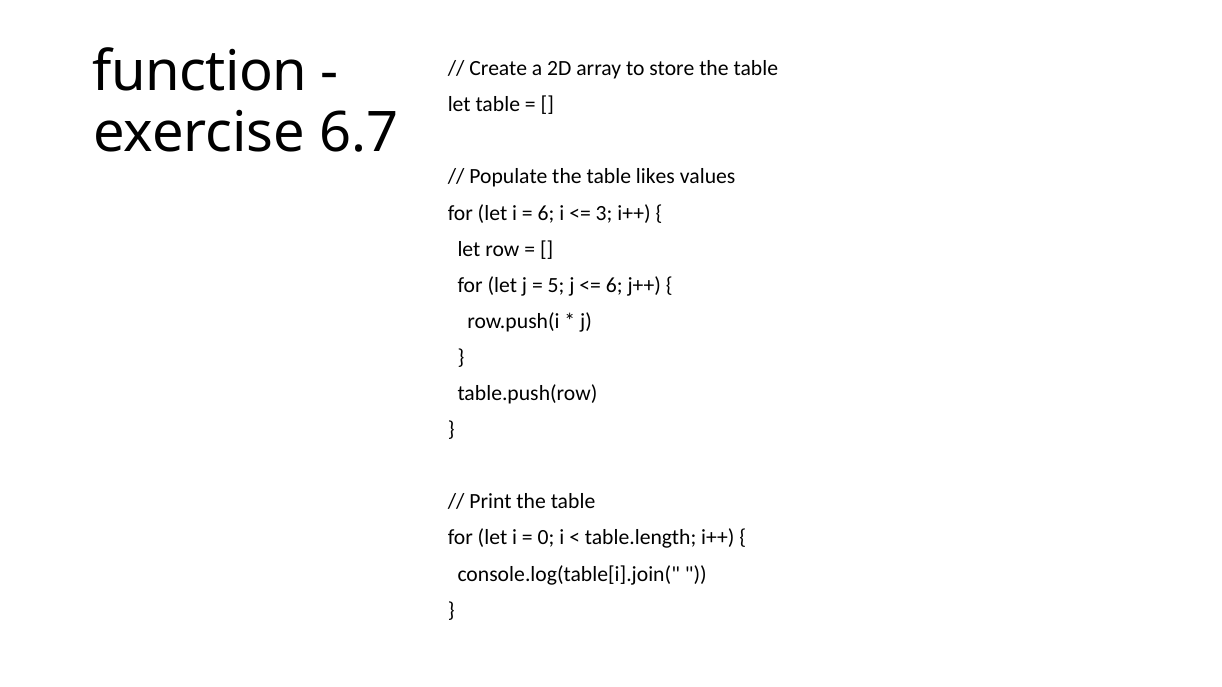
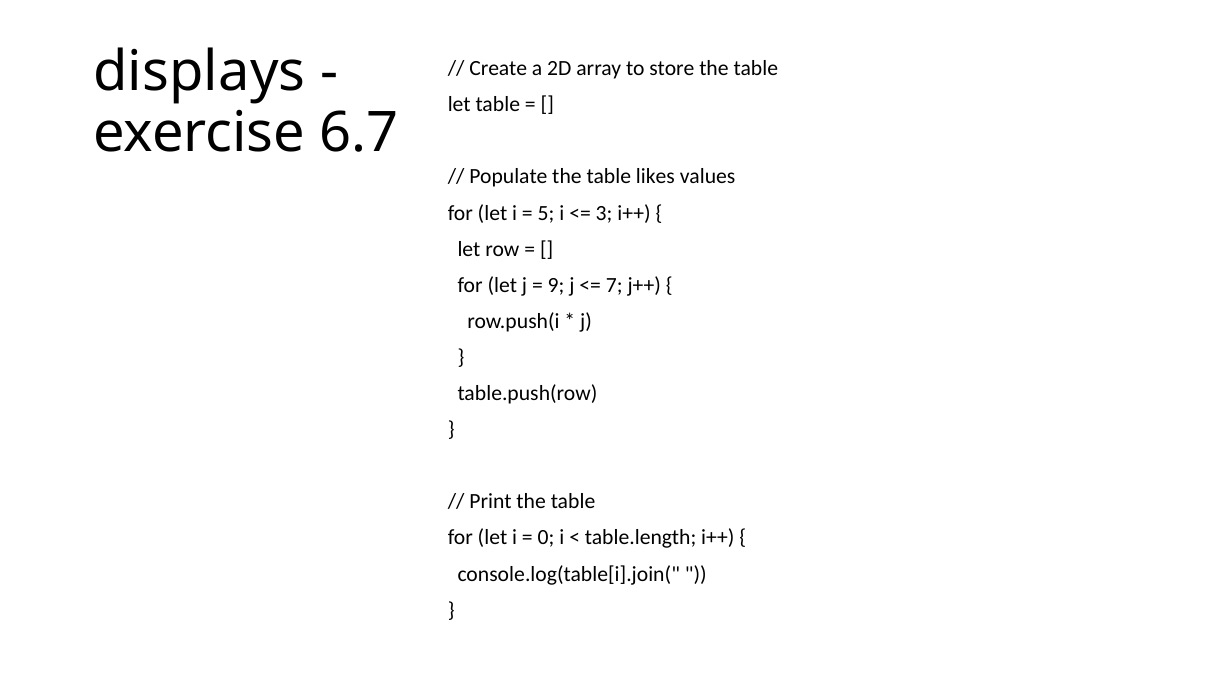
function: function -> displays
6 at (546, 213): 6 -> 5
5: 5 -> 9
6 at (614, 285): 6 -> 7
